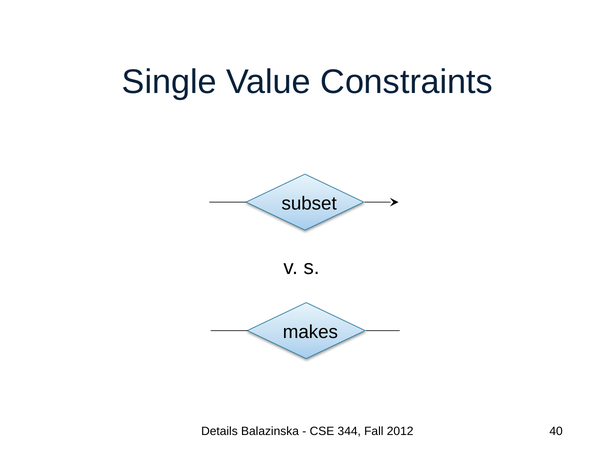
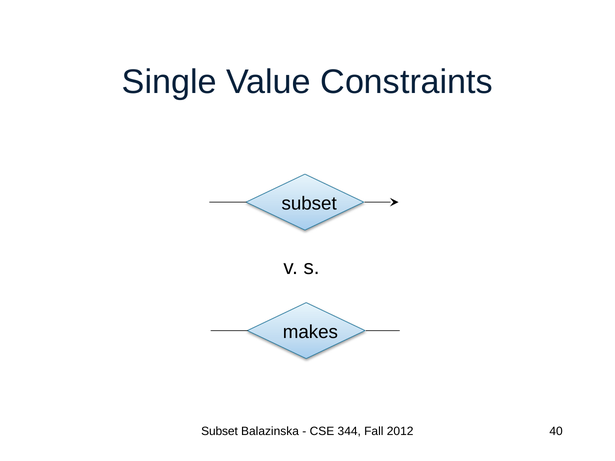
Details at (219, 431): Details -> Subset
